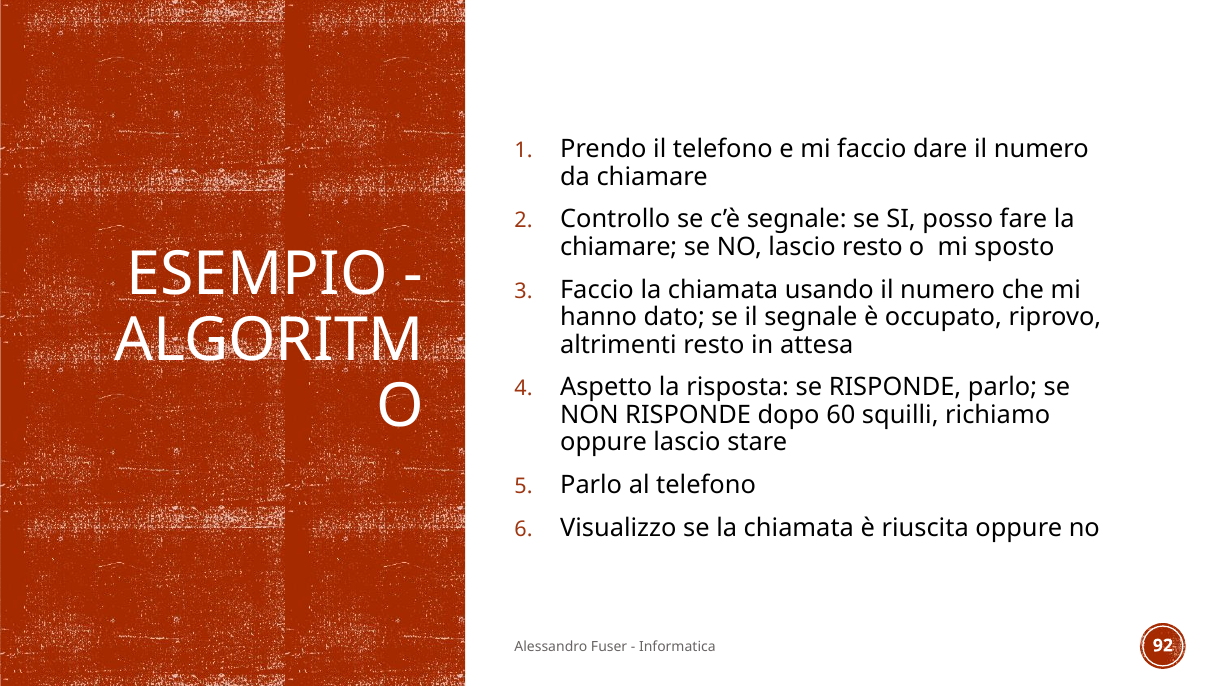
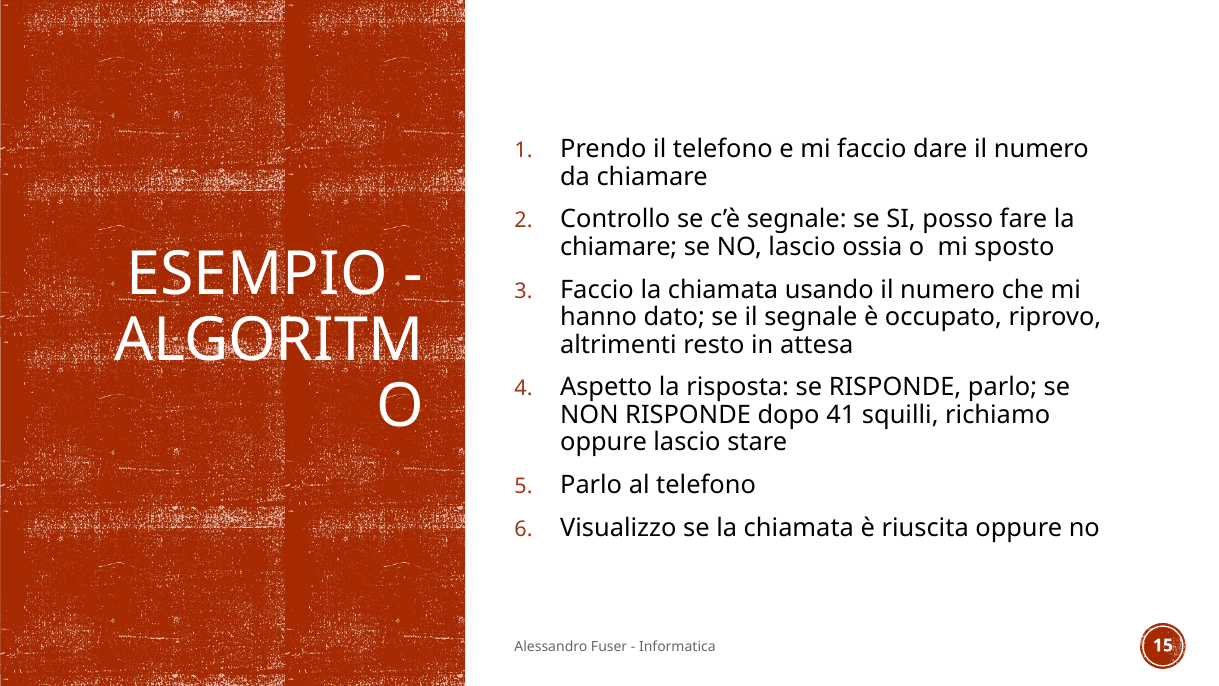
lascio resto: resto -> ossia
60: 60 -> 41
92: 92 -> 15
